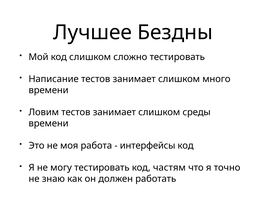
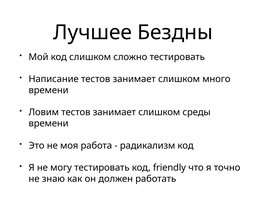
интерфейсы: интерфейсы -> радикализм
частям: частям -> friendly
